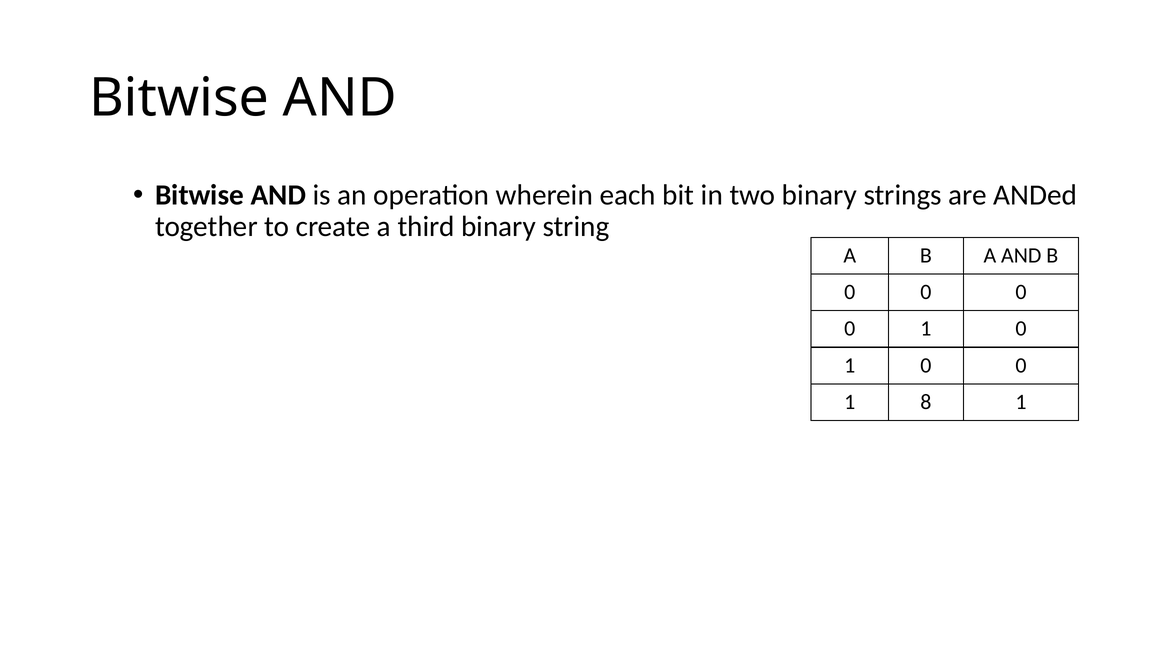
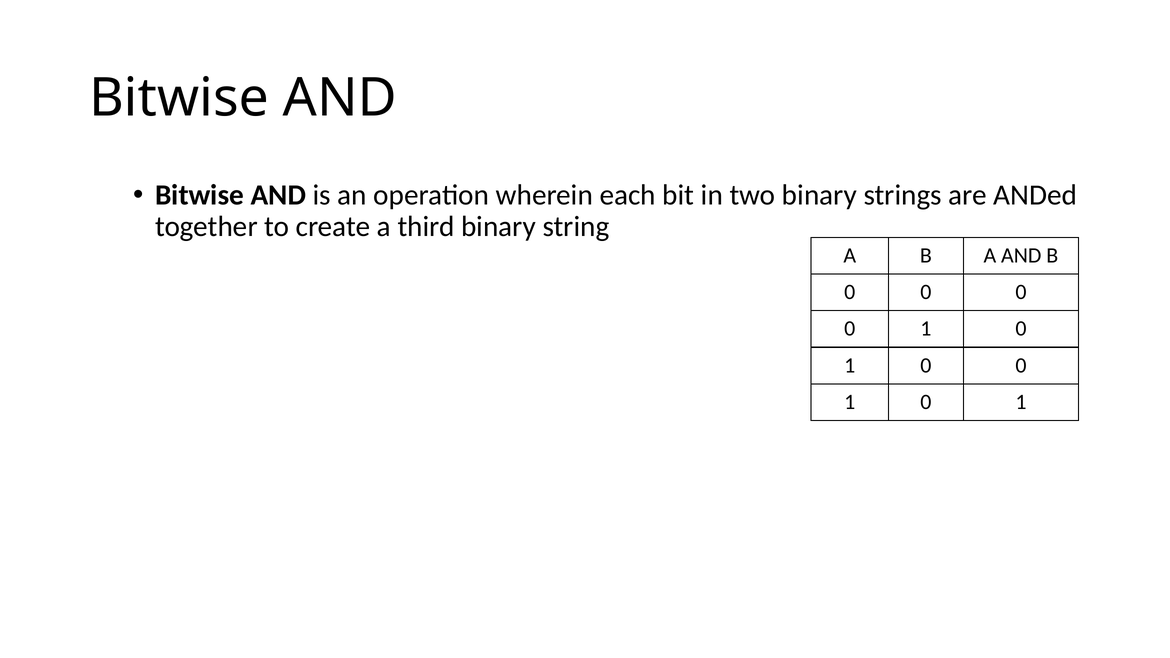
8 at (926, 402): 8 -> 0
